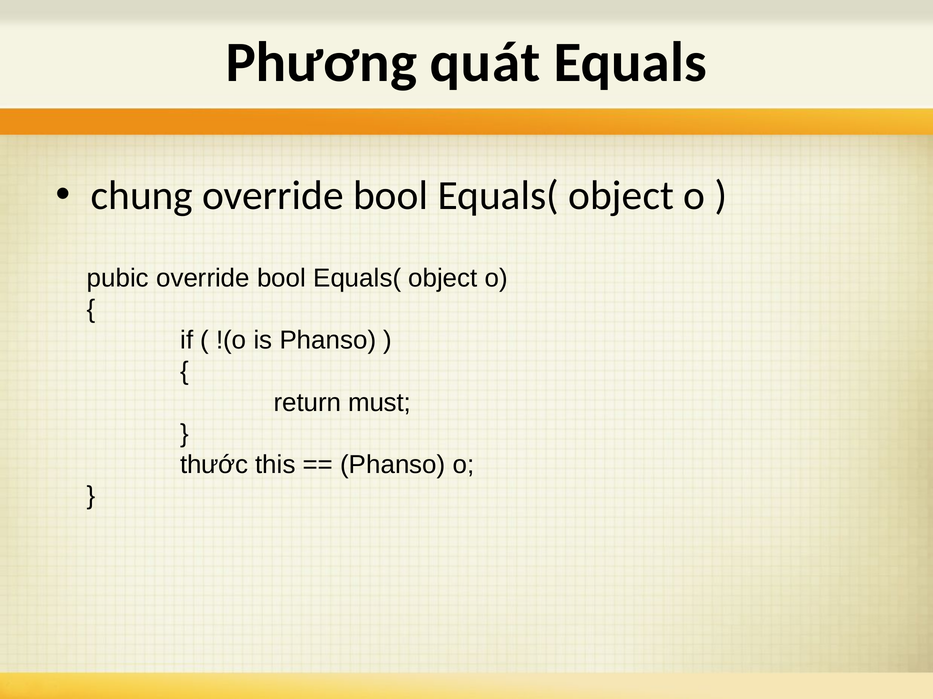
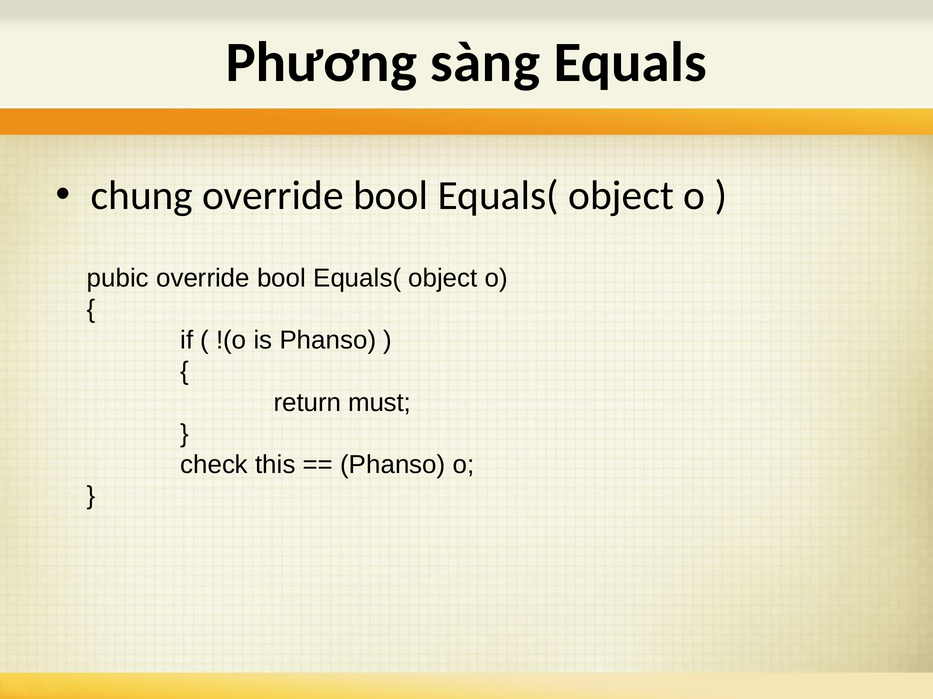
quát: quát -> sàng
thước: thước -> check
